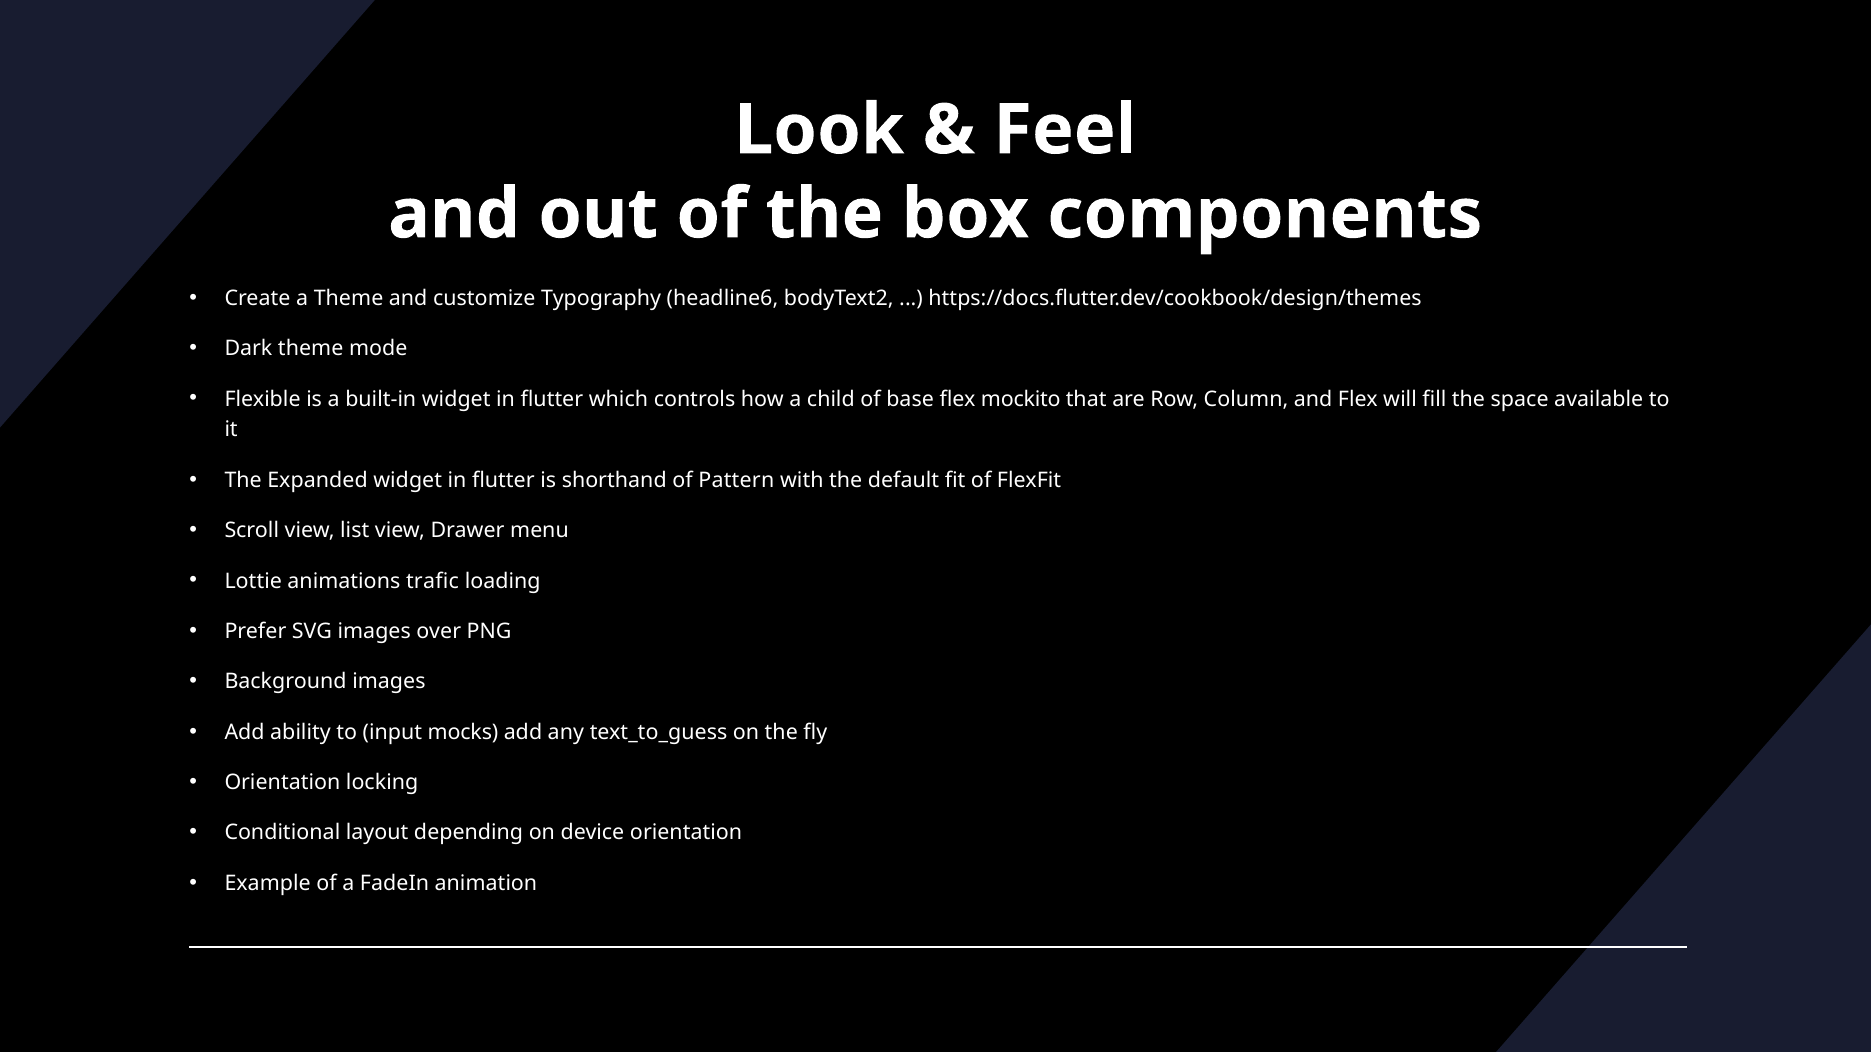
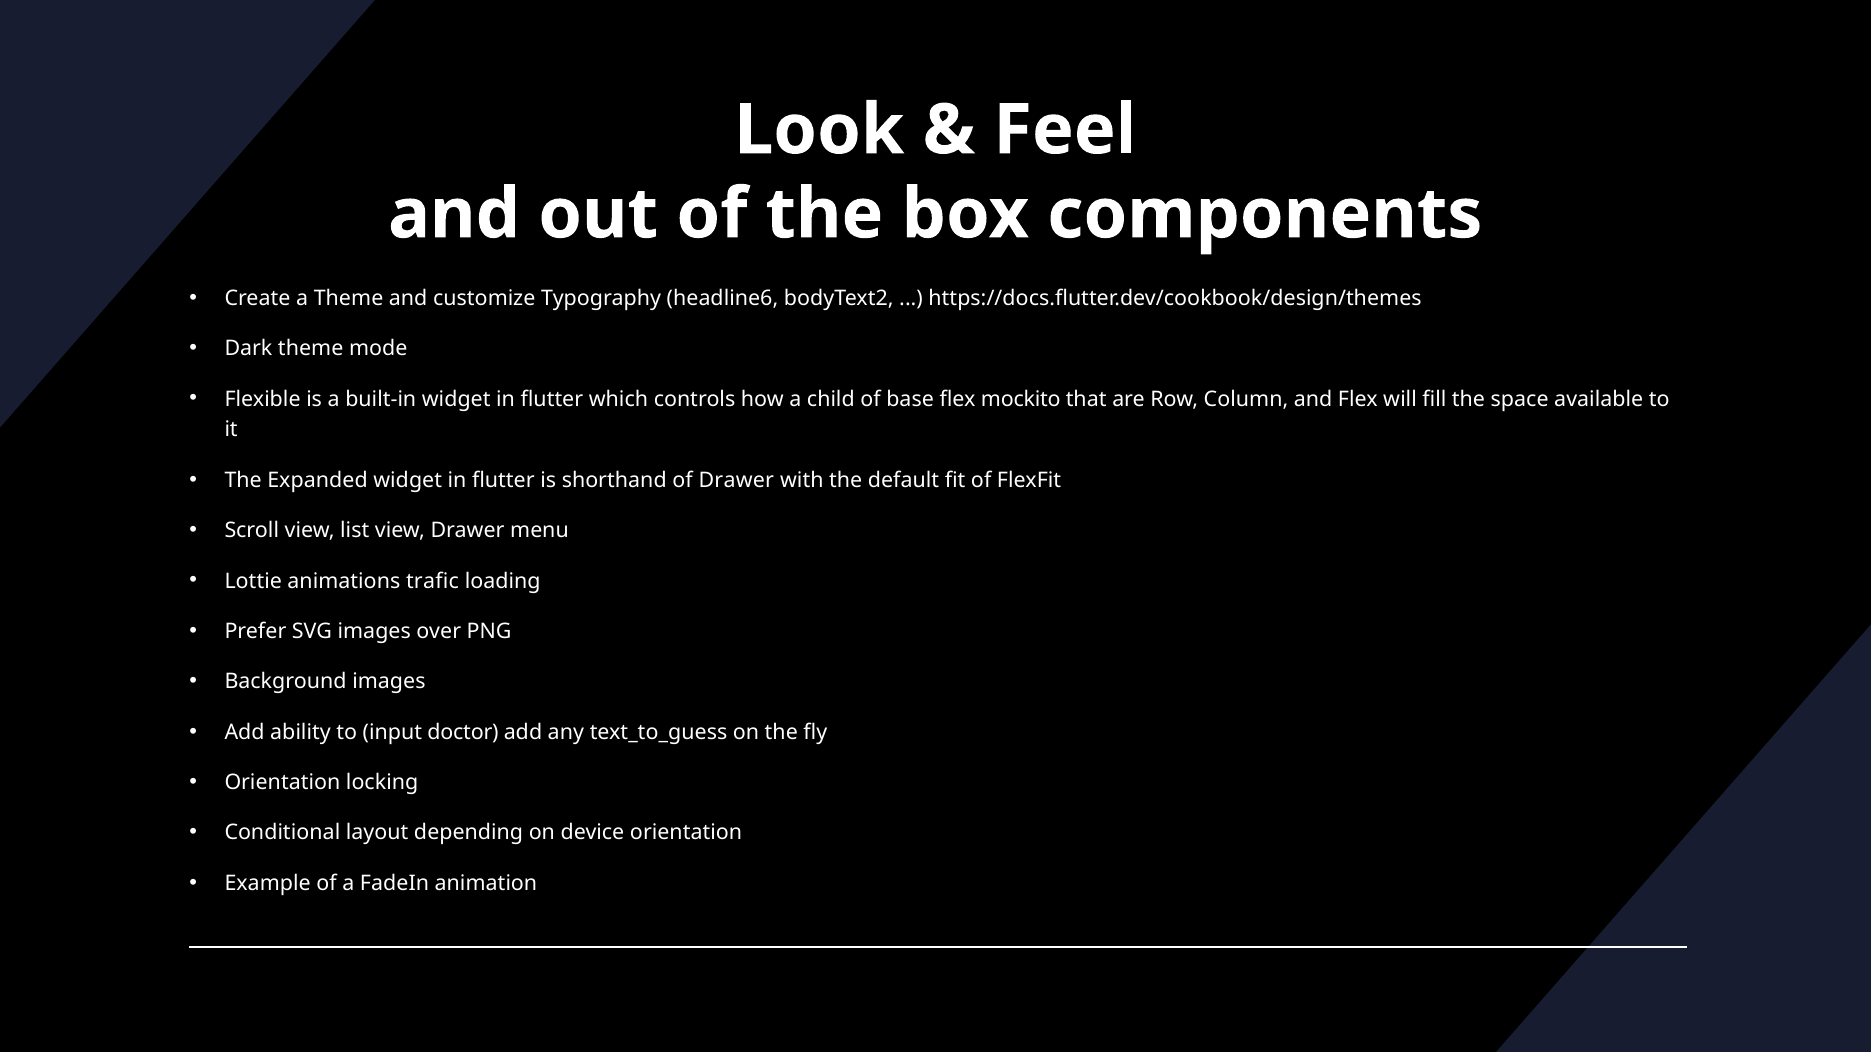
of Pattern: Pattern -> Drawer
mocks: mocks -> doctor
